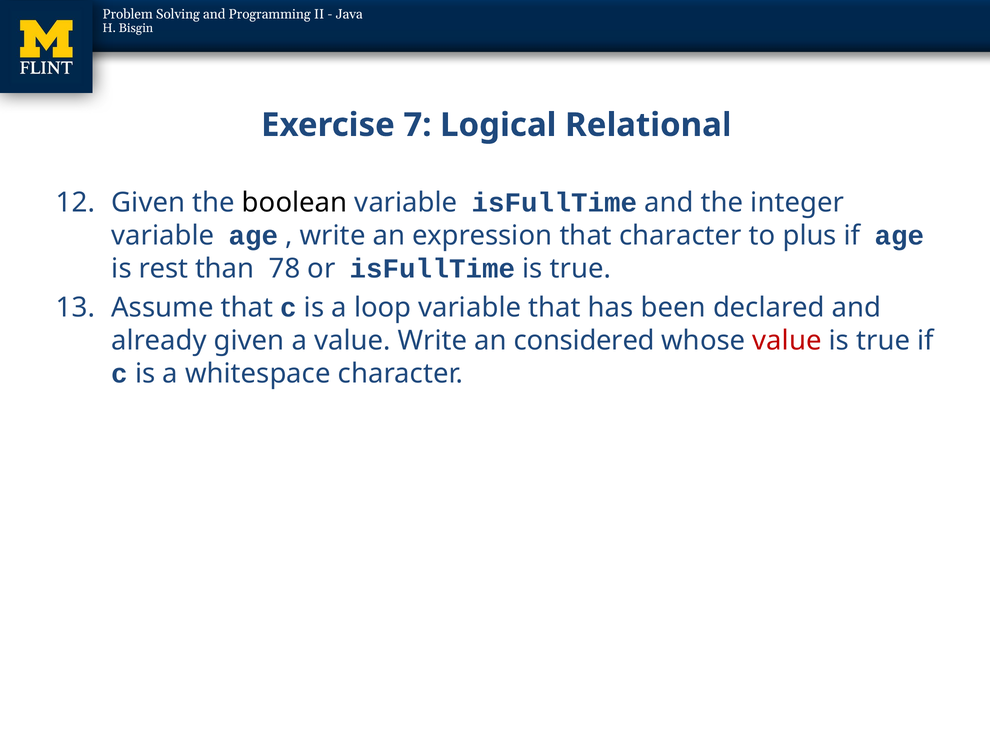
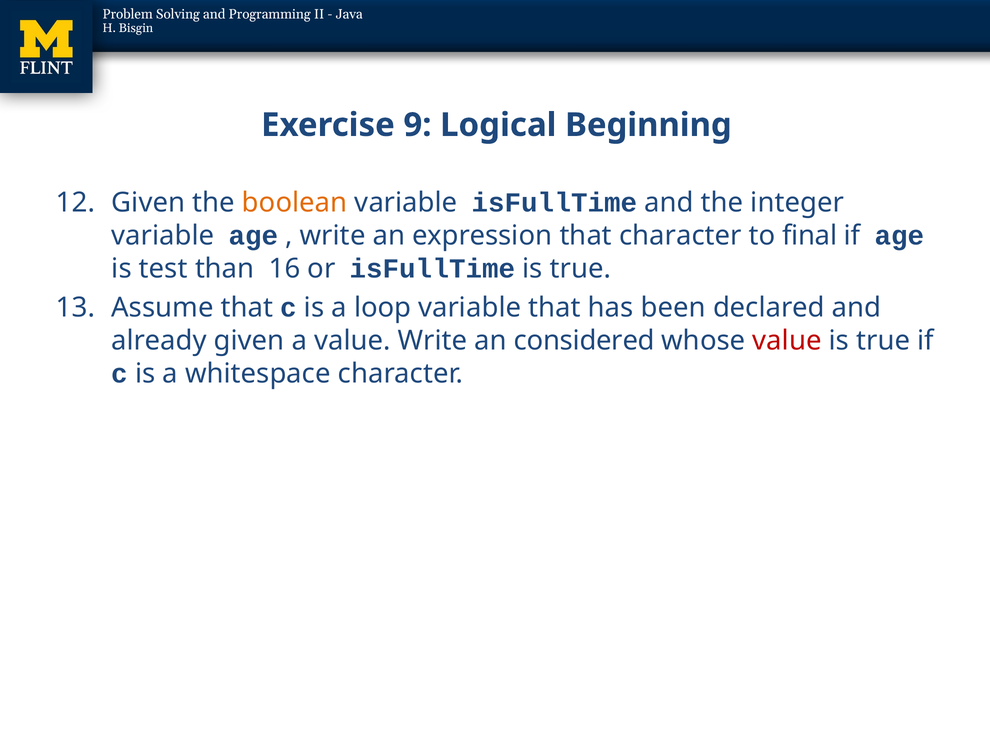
7: 7 -> 9
Relational: Relational -> Beginning
boolean colour: black -> orange
plus: plus -> final
rest: rest -> test
78: 78 -> 16
